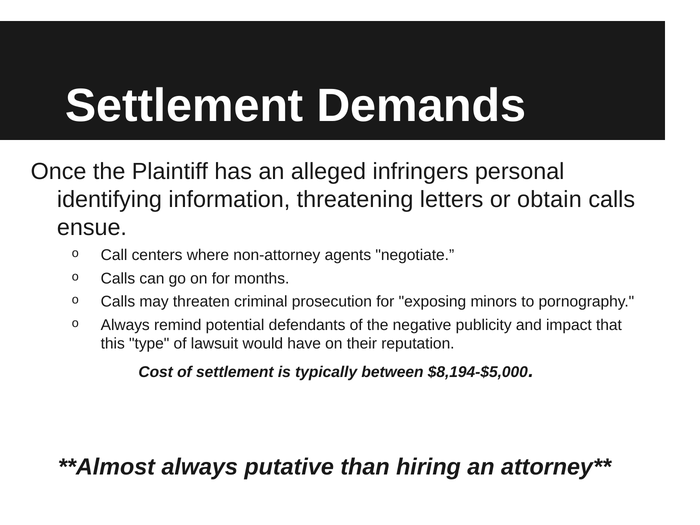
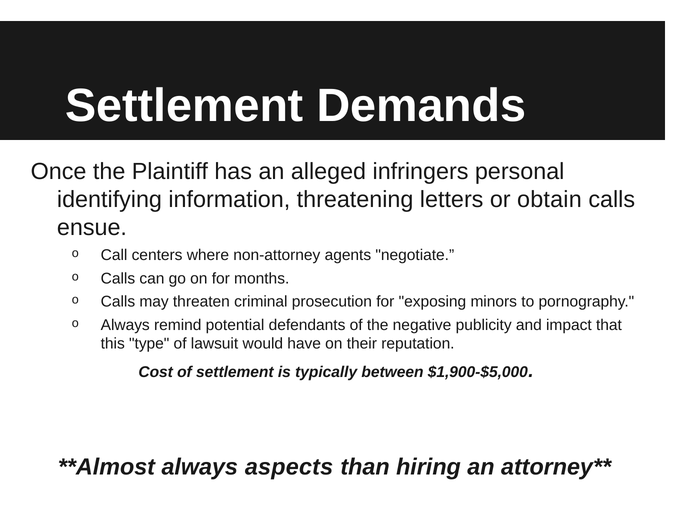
$8,194-$5,000: $8,194-$5,000 -> $1,900-$5,000
putative: putative -> aspects
